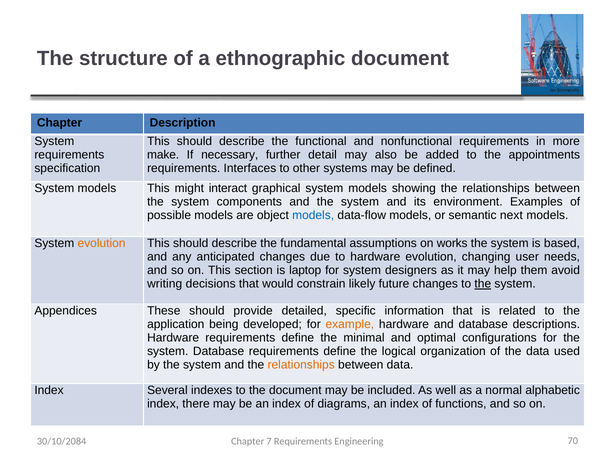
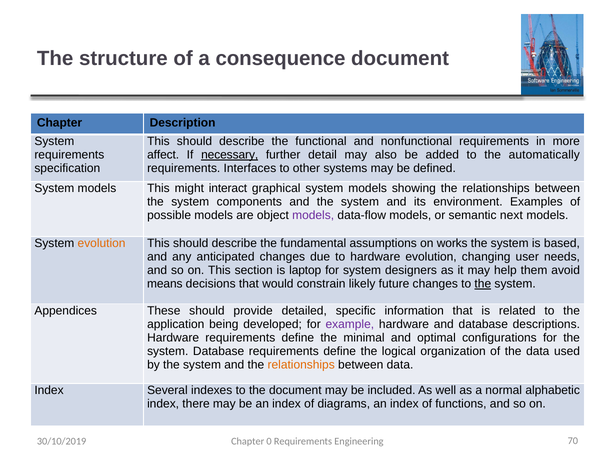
ethnographic: ethnographic -> consequence
make: make -> affect
necessary underline: none -> present
appointments: appointments -> automatically
models at (313, 215) colour: blue -> purple
writing: writing -> means
example colour: orange -> purple
30/10/2084: 30/10/2084 -> 30/10/2019
7: 7 -> 0
